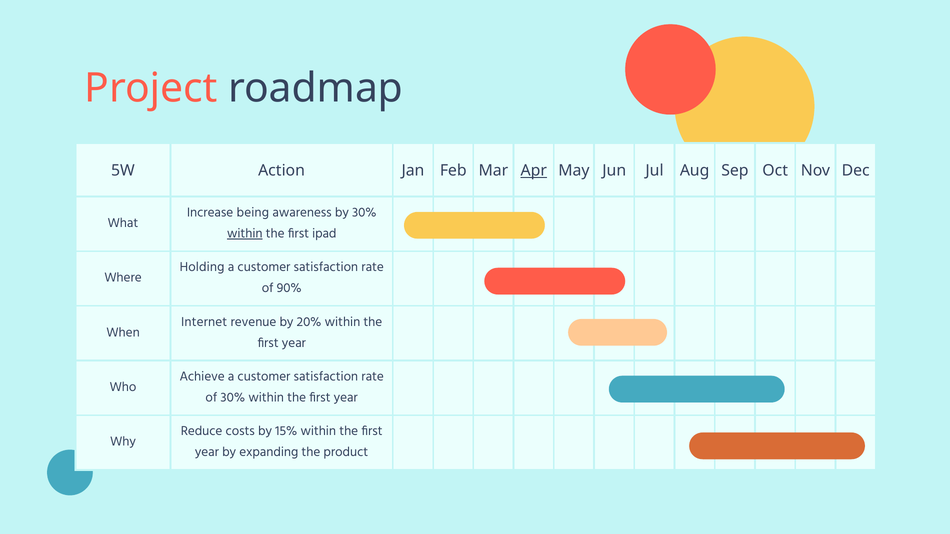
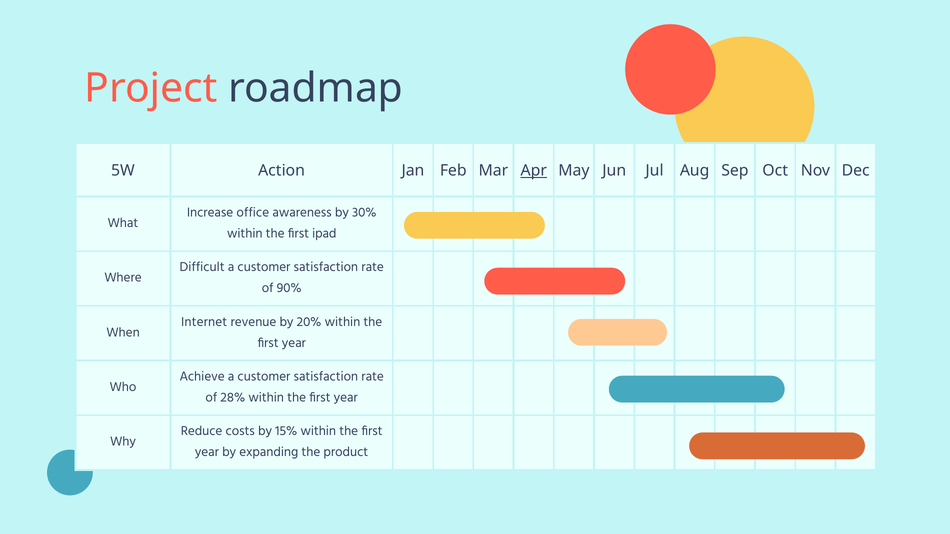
being: being -> office
within at (245, 234) underline: present -> none
Holding: Holding -> Difficult
of 30%: 30% -> 28%
